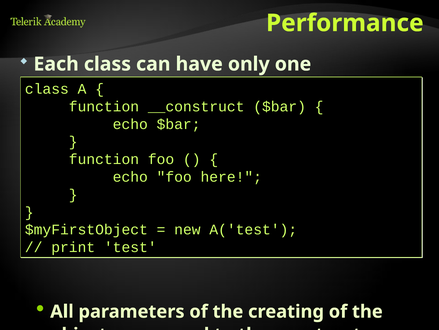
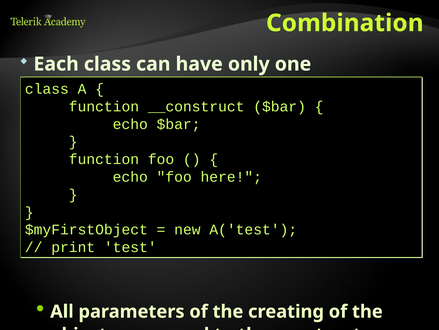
Performance: Performance -> Combination
